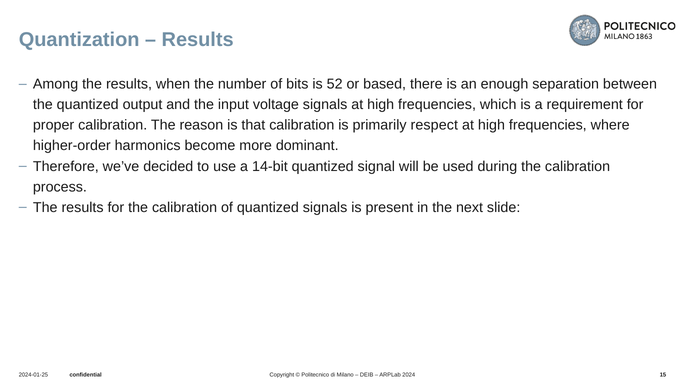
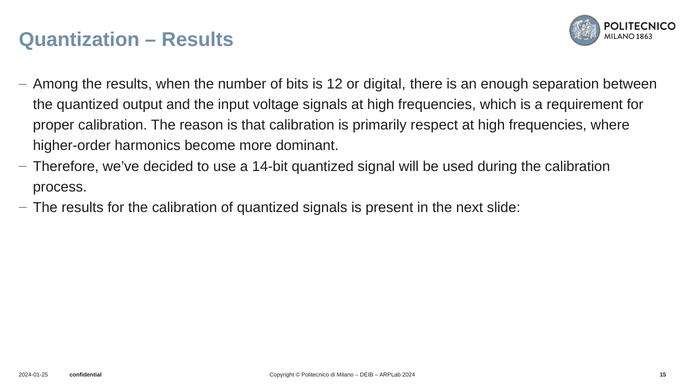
52: 52 -> 12
based: based -> digital
